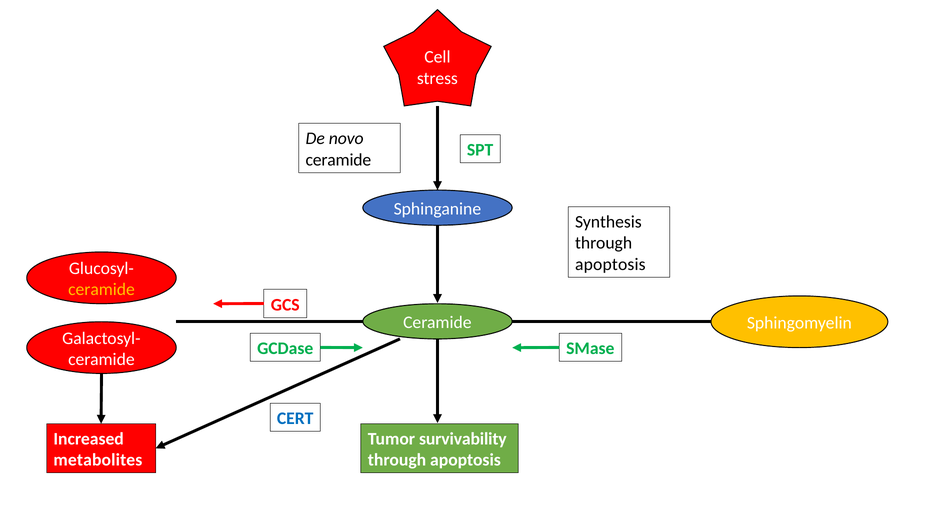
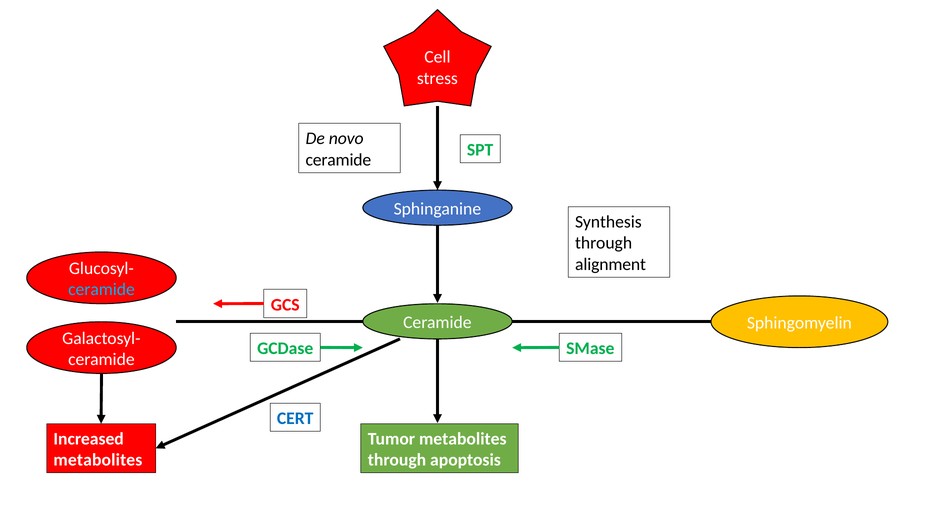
apoptosis at (610, 264): apoptosis -> alignment
ceramide at (101, 290) colour: yellow -> light blue
survivability at (463, 439): survivability -> metabolites
